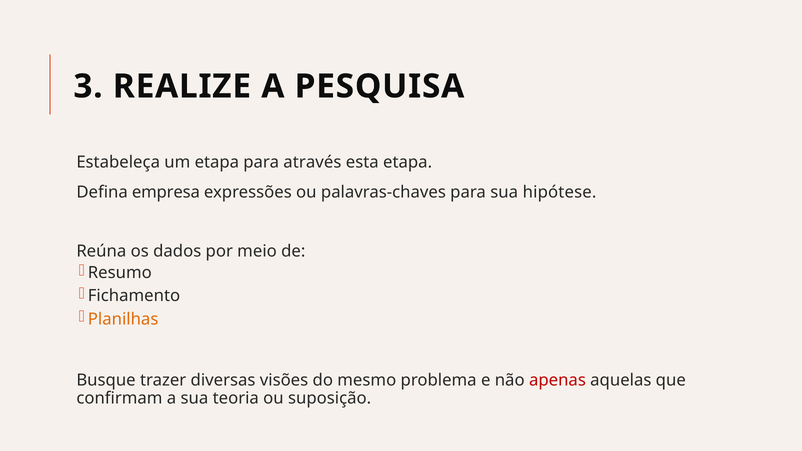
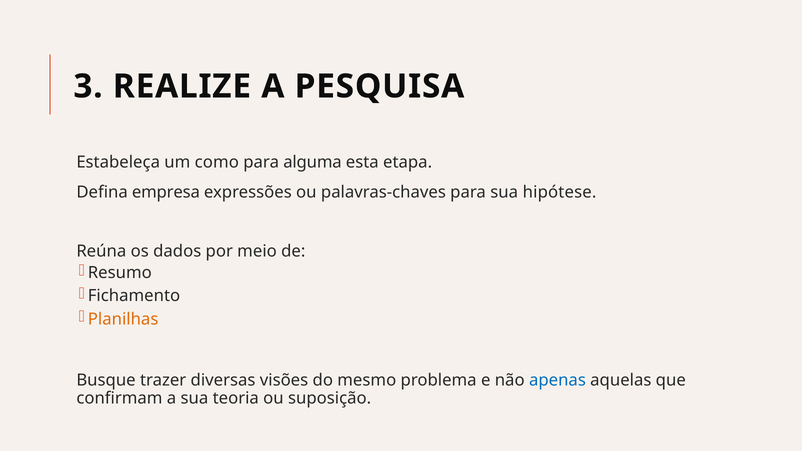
um etapa: etapa -> como
através: através -> alguma
apenas colour: red -> blue
